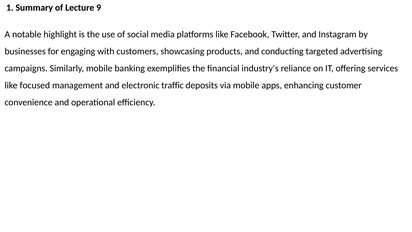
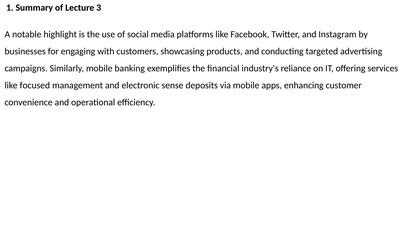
9: 9 -> 3
traffic: traffic -> sense
